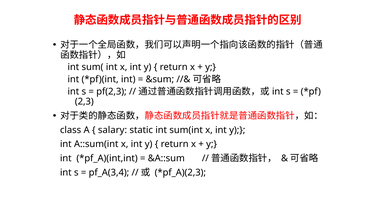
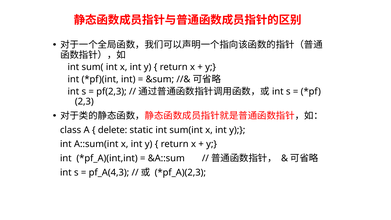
salary: salary -> delete
pf_A(3,4: pf_A(3,4 -> pf_A(4,3
